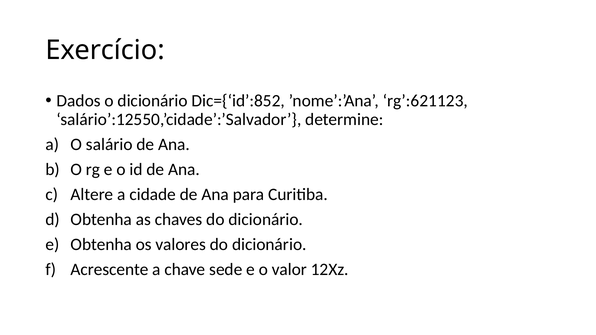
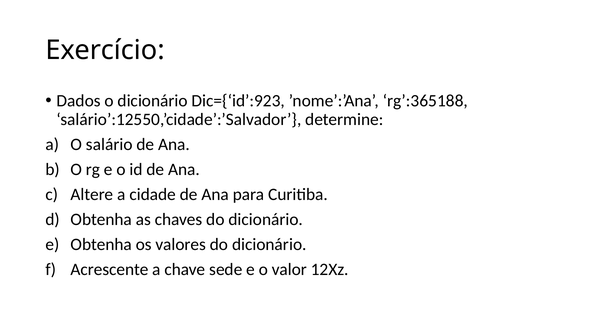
Dic={‘id’:852: Dic={‘id’:852 -> Dic={‘id’:923
rg’:621123: rg’:621123 -> rg’:365188
